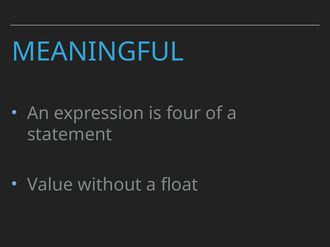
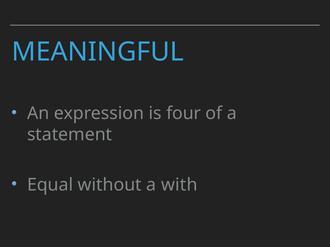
Value: Value -> Equal
float: float -> with
